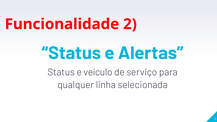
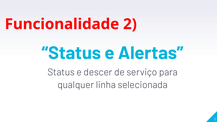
veículo: veículo -> descer
